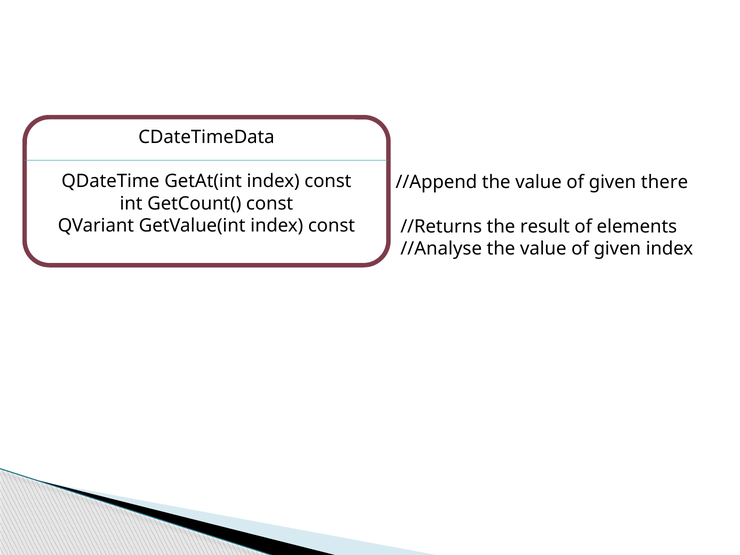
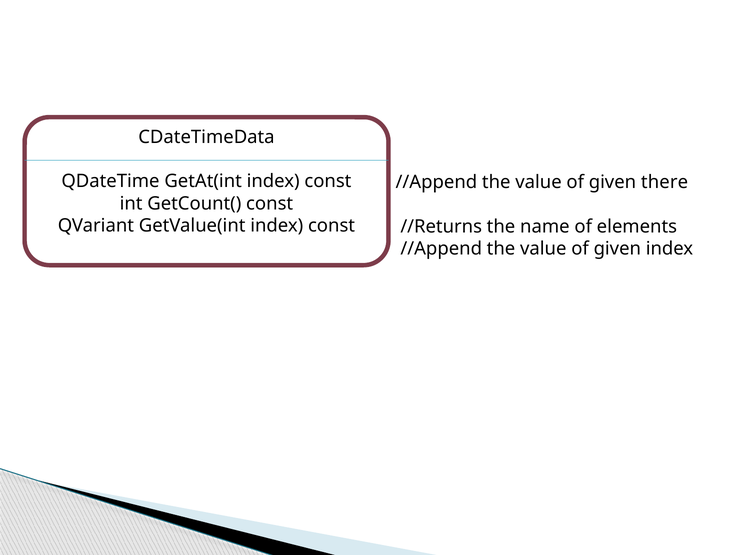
result: result -> name
//Analyse at (441, 249): //Analyse -> //Append
